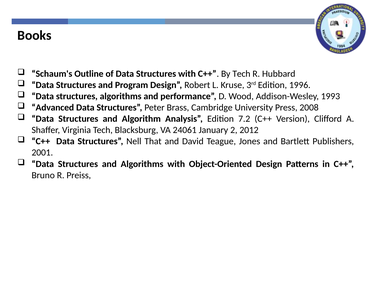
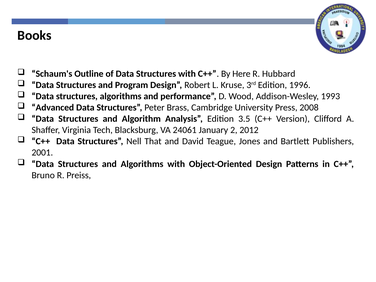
By Tech: Tech -> Here
7.2: 7.2 -> 3.5
